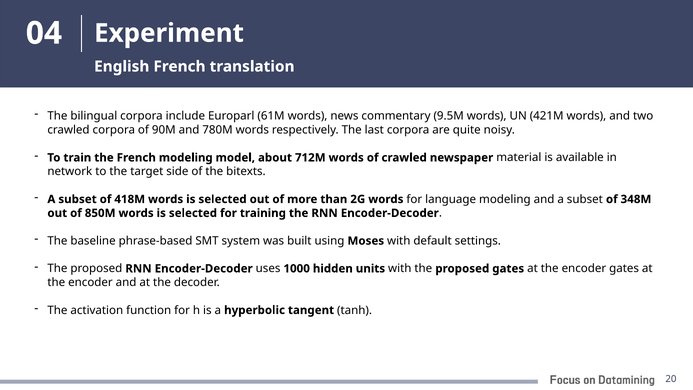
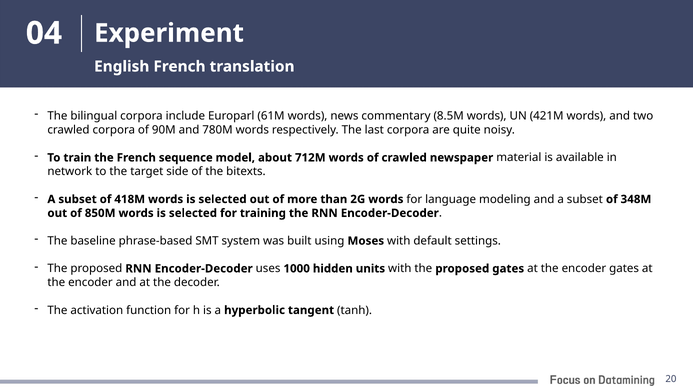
9.5M: 9.5M -> 8.5M
French modeling: modeling -> sequence
